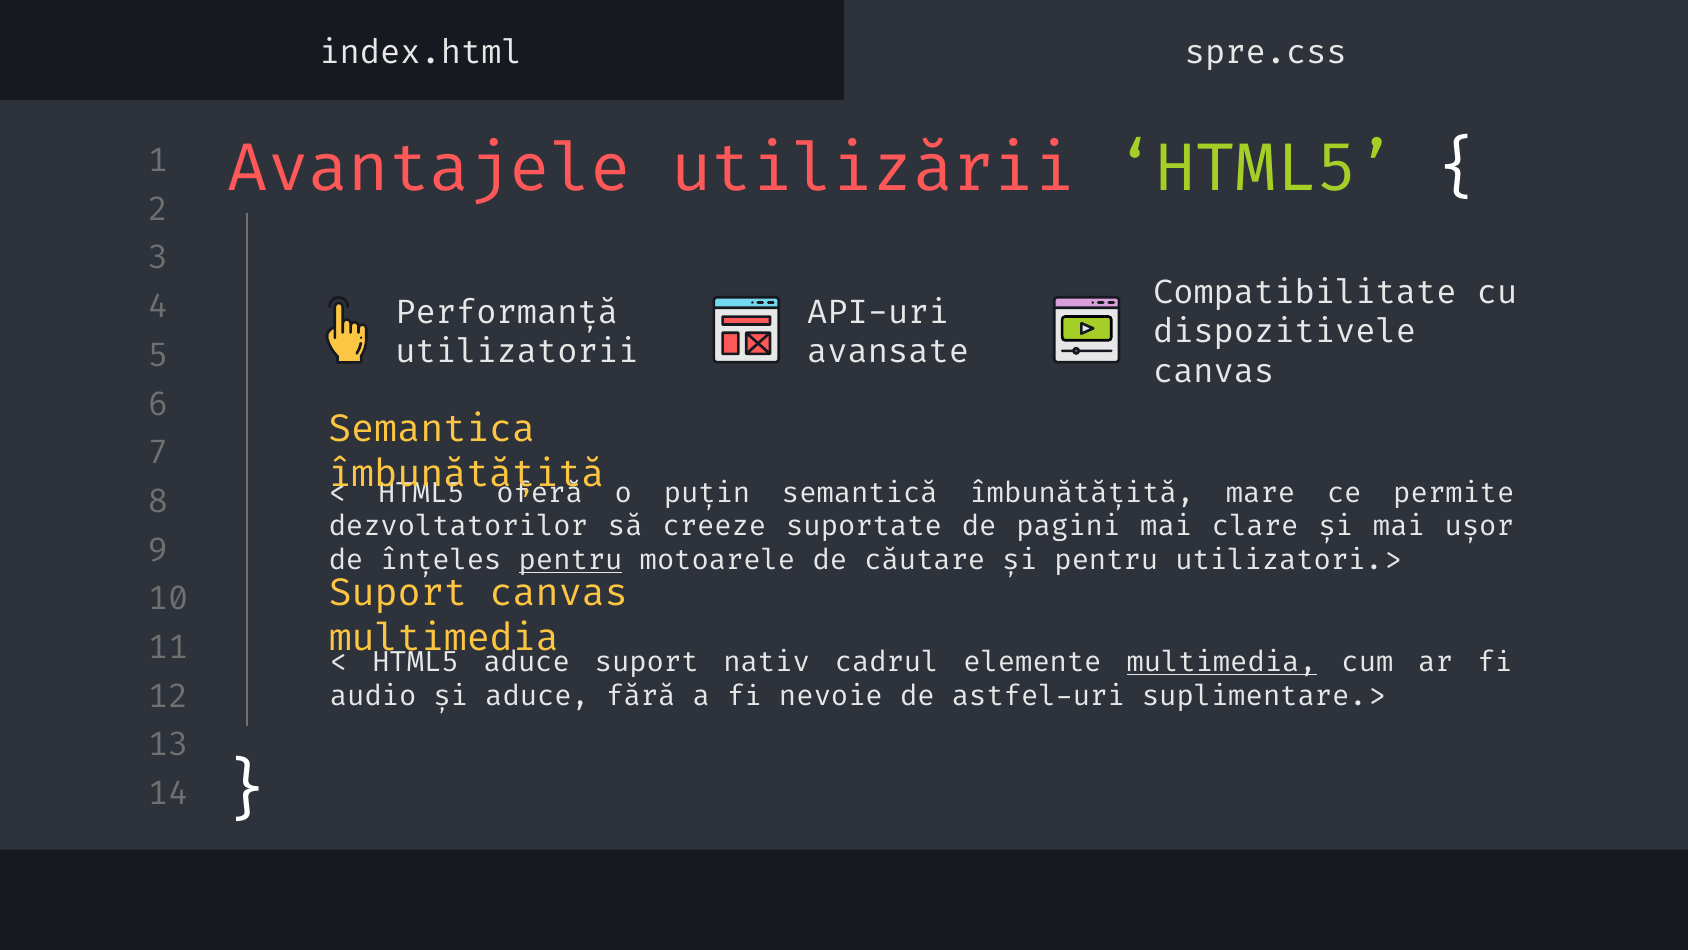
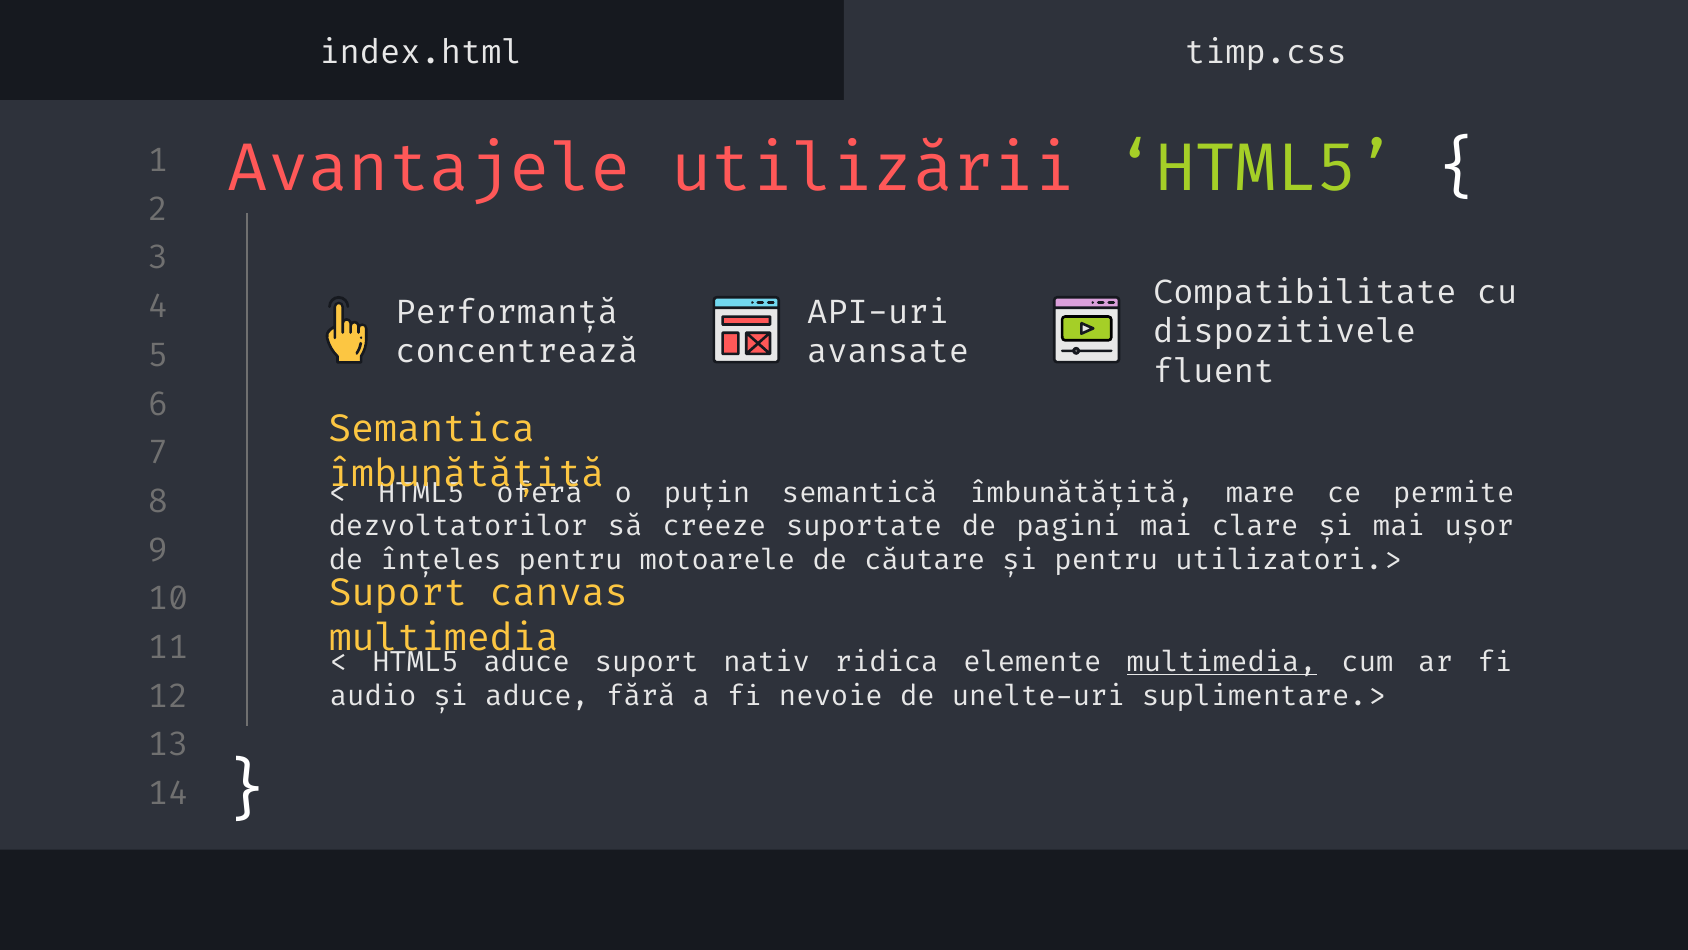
spre.css: spre.css -> timp.css
utilizatorii: utilizatorii -> concentrează
canvas at (1214, 371): canvas -> fluent
pentru at (571, 560) underline: present -> none
cadrul: cadrul -> ridica
astfel-uri: astfel-uri -> unelte-uri
